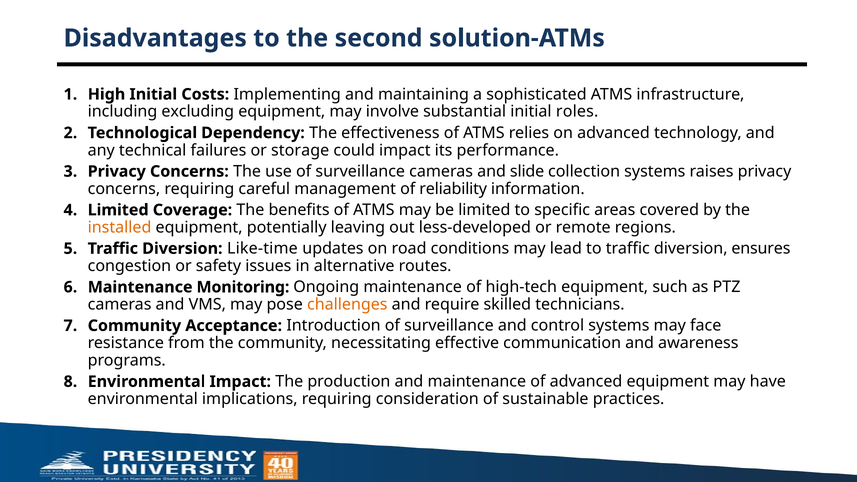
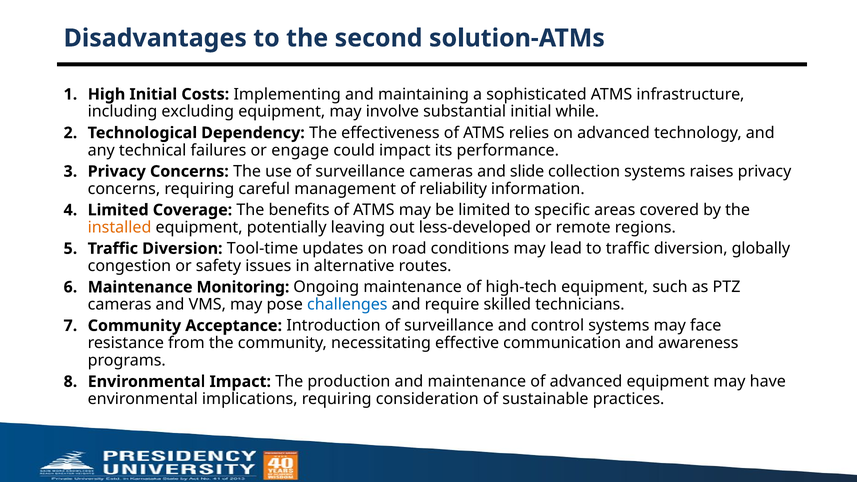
roles: roles -> while
storage: storage -> engage
Like-time: Like-time -> Tool-time
ensures: ensures -> globally
challenges colour: orange -> blue
